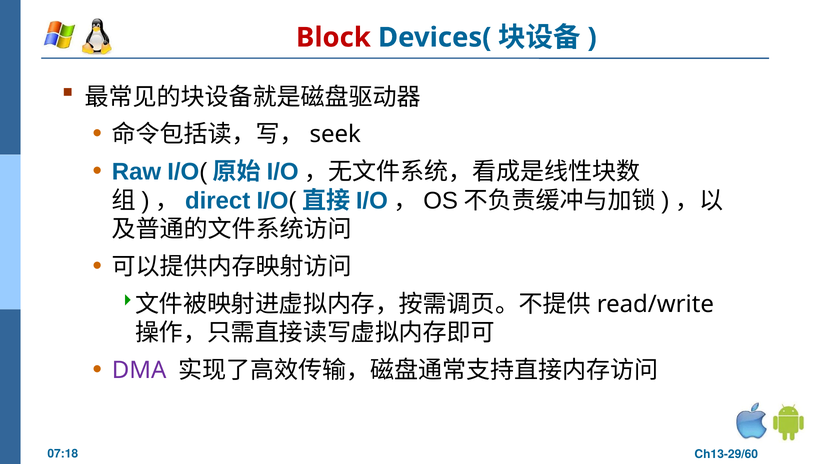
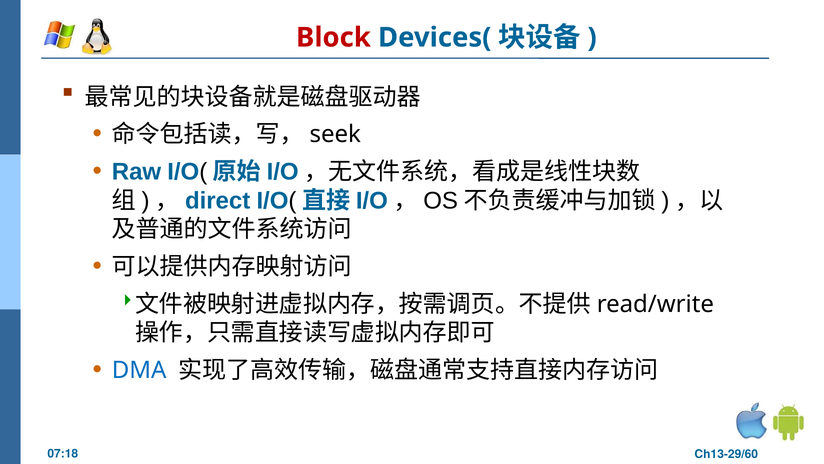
DMA colour: purple -> blue
